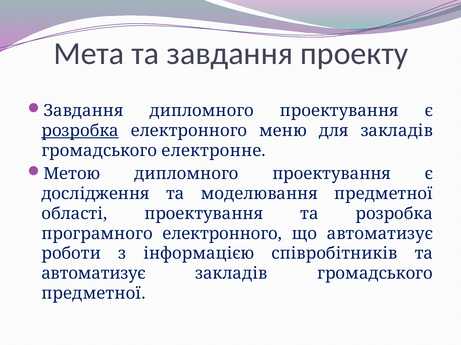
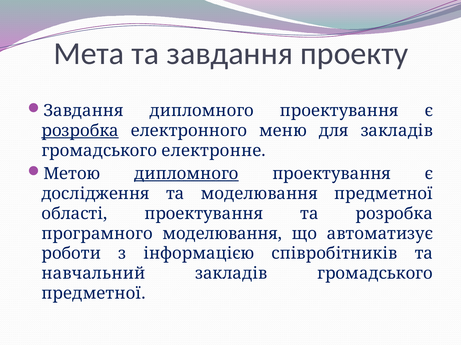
дипломного at (186, 174) underline: none -> present
програмного електронного: електронного -> моделювання
автоматизує at (94, 274): автоматизує -> навчальний
